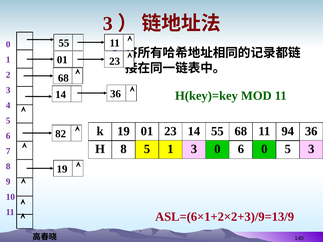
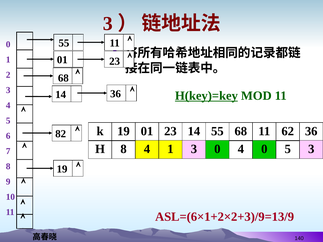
H(key)=key underline: none -> present
94: 94 -> 62
8 5: 5 -> 4
0 6: 6 -> 4
